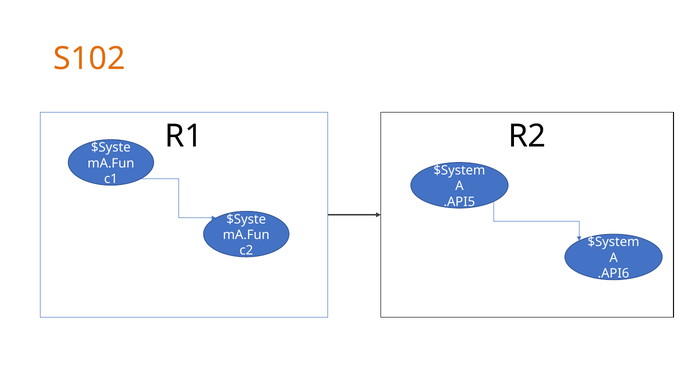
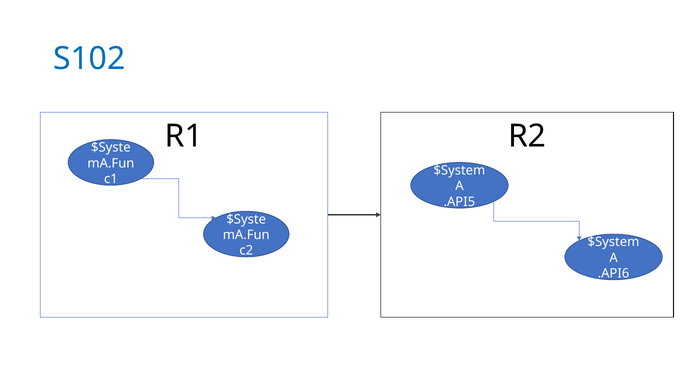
S102 colour: orange -> blue
